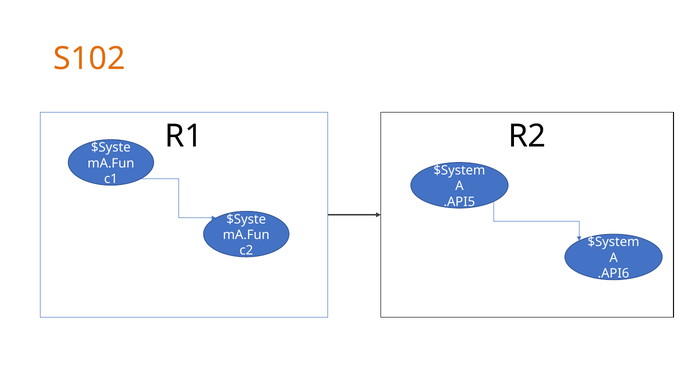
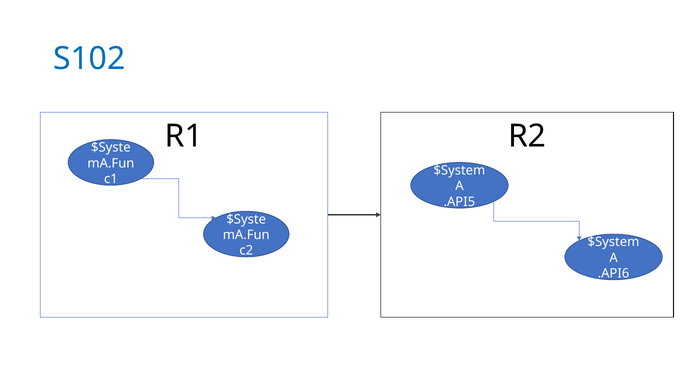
S102 colour: orange -> blue
